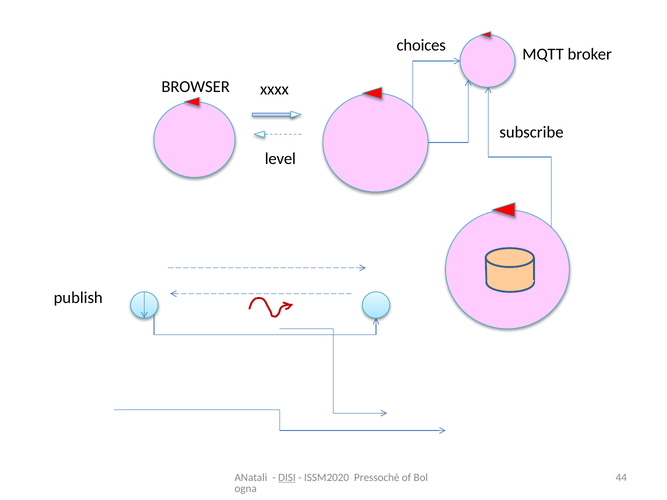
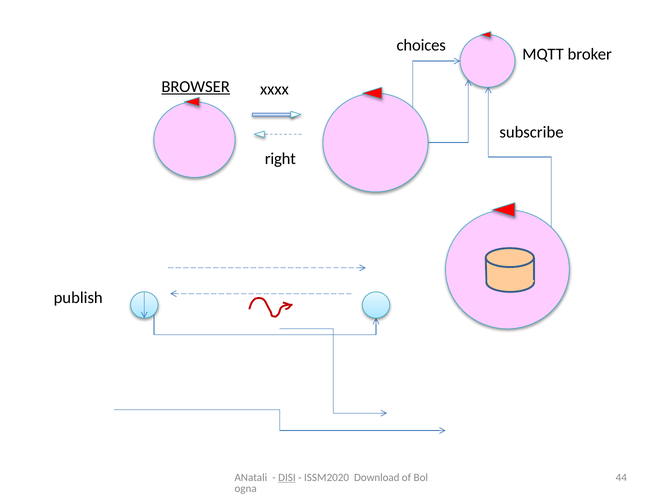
BROWSER underline: none -> present
level: level -> right
Pressochè: Pressochè -> Download
